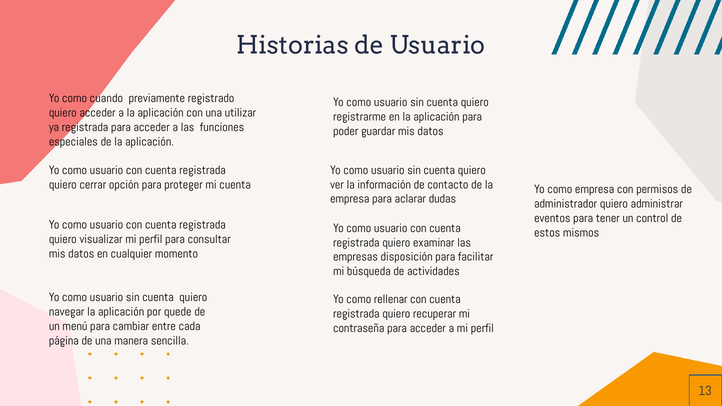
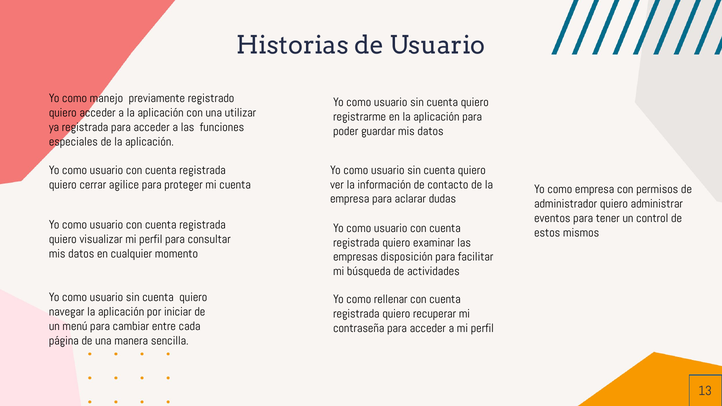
cuando: cuando -> manejo
opción: opción -> agilice
quede: quede -> iniciar
